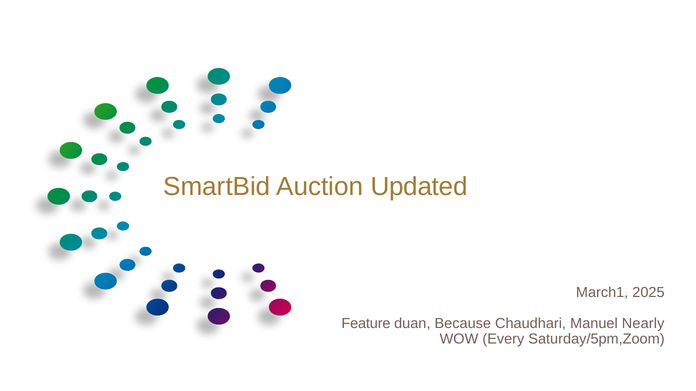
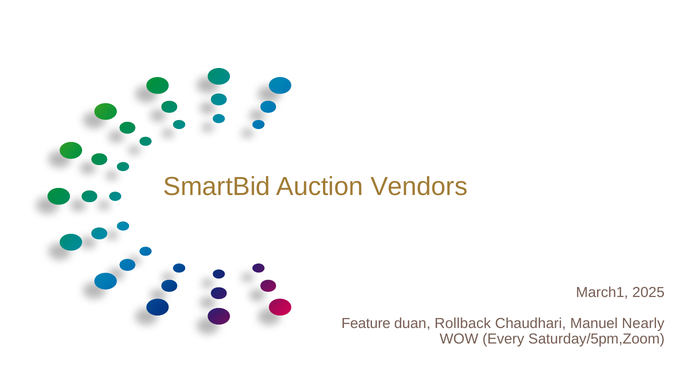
Updated: Updated -> Vendors
Because: Because -> Rollback
